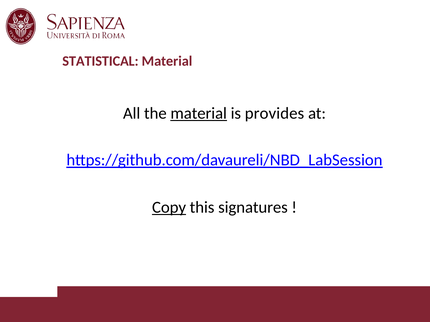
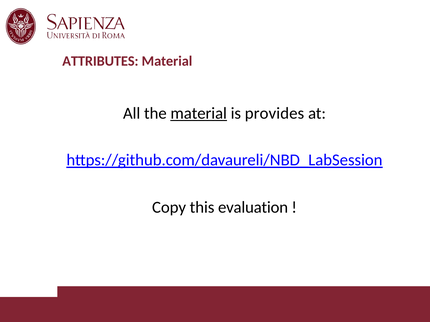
STATISTICAL: STATISTICAL -> ATTRIBUTES
Copy underline: present -> none
signatures: signatures -> evaluation
